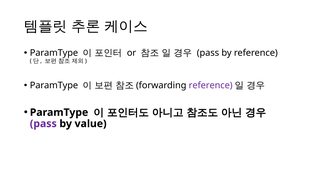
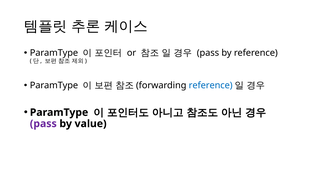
reference at (211, 86) colour: purple -> blue
